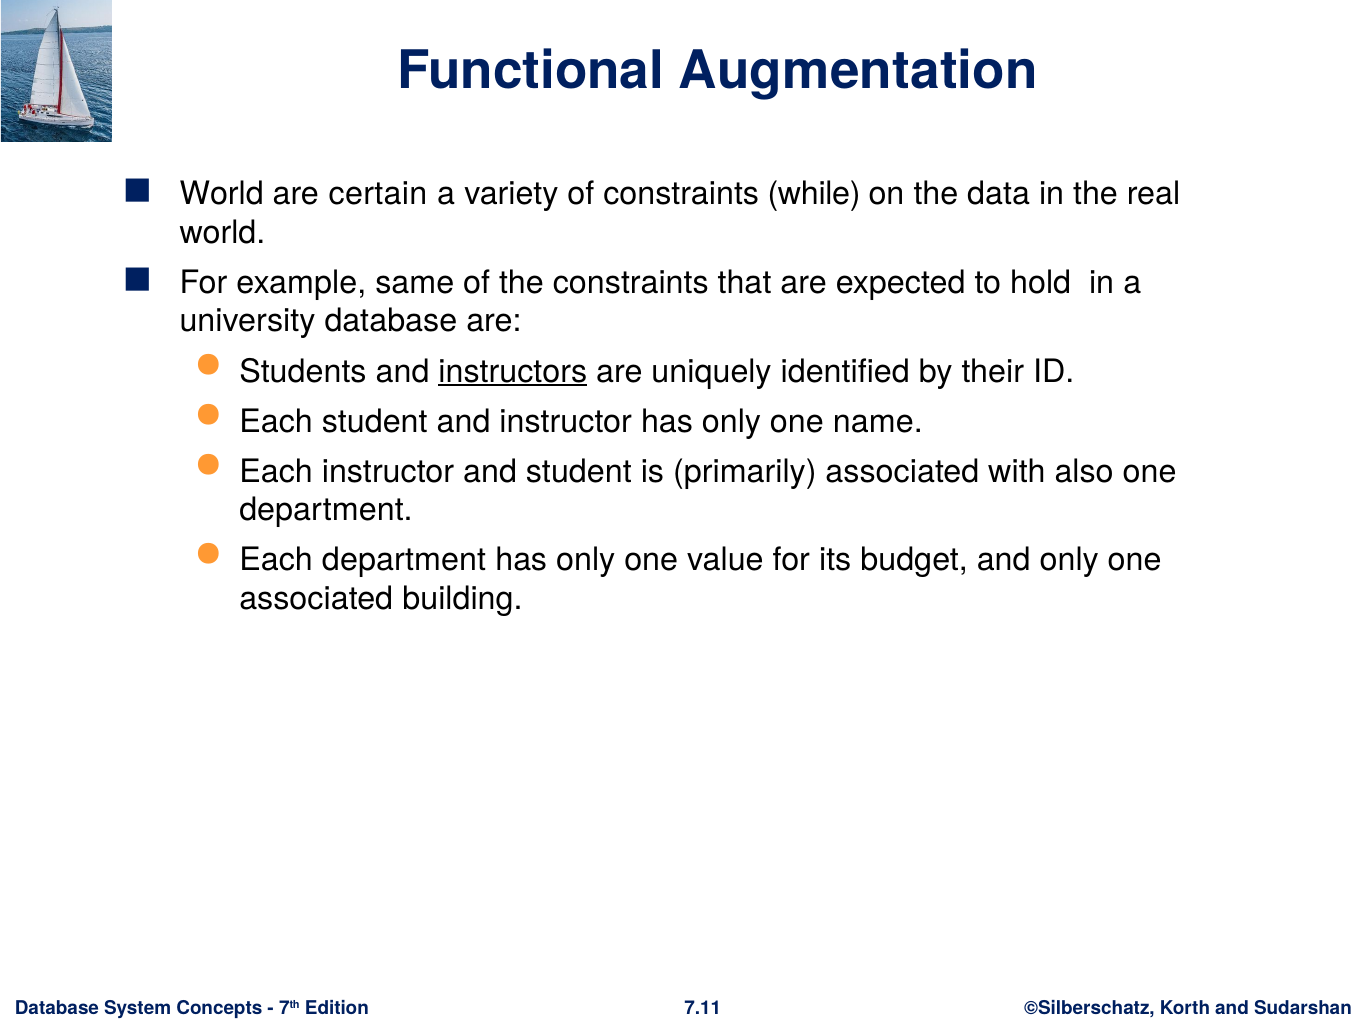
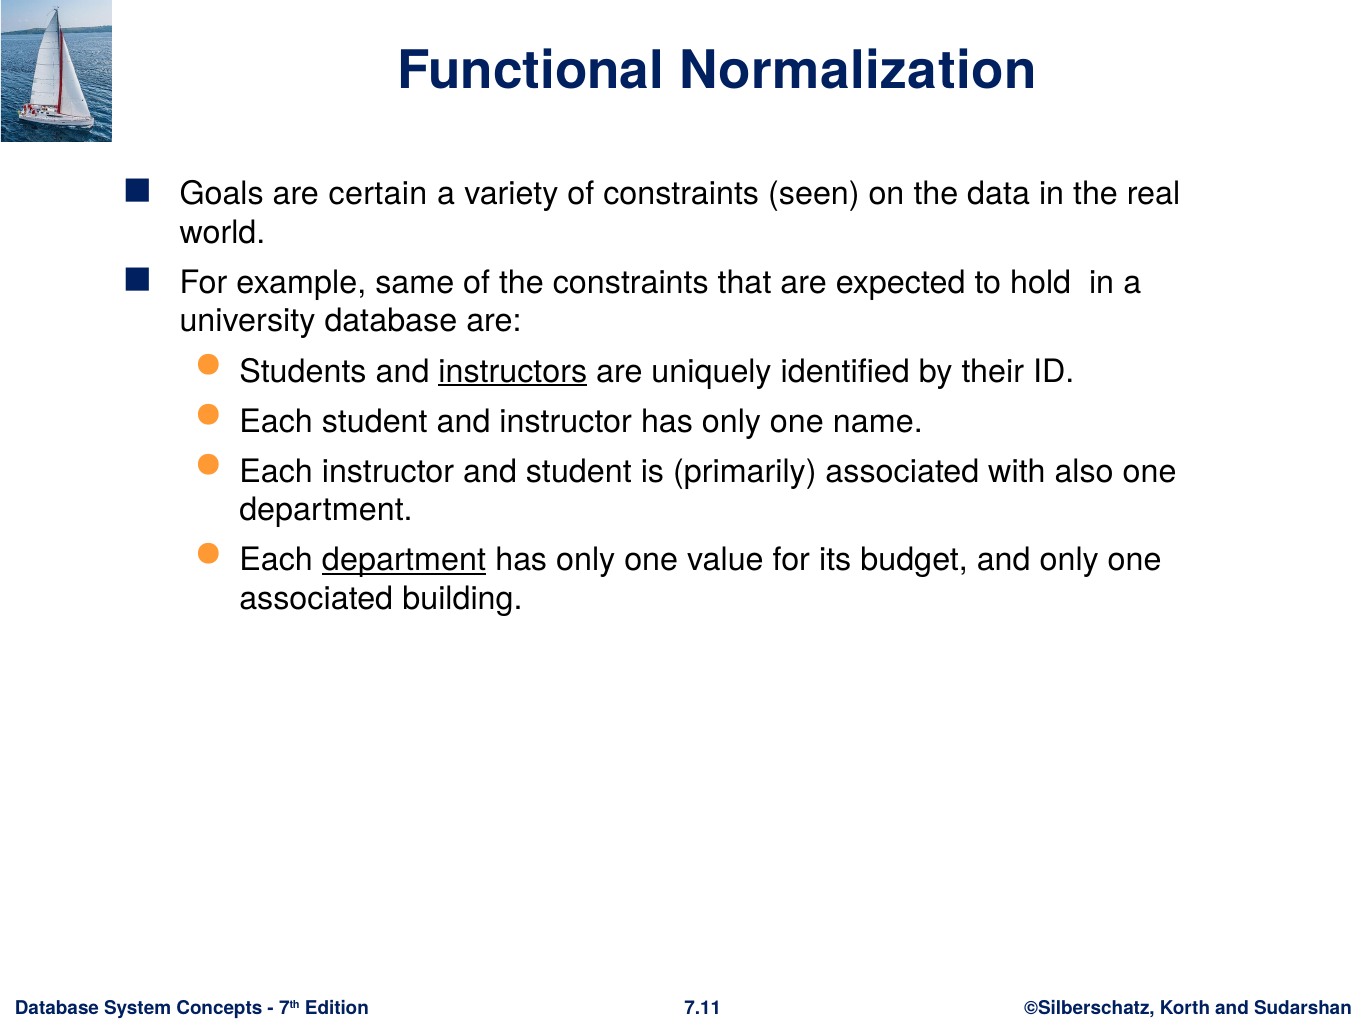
Augmentation: Augmentation -> Normalization
World at (222, 194): World -> Goals
while: while -> seen
department at (404, 560) underline: none -> present
